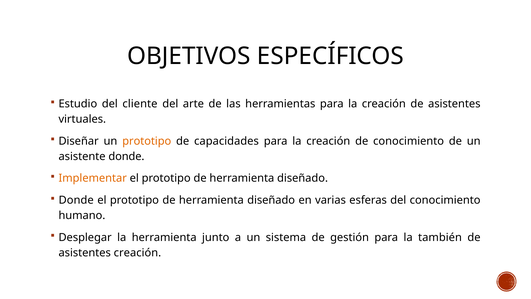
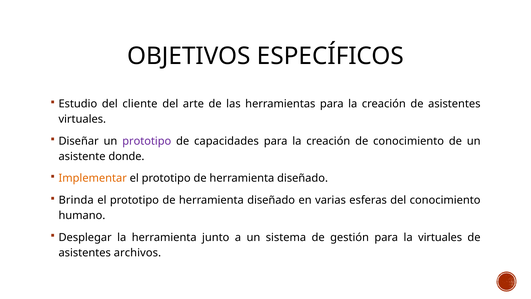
prototipo at (147, 141) colour: orange -> purple
Donde at (76, 200): Donde -> Brinda
la también: también -> virtuales
asistentes creación: creación -> archivos
